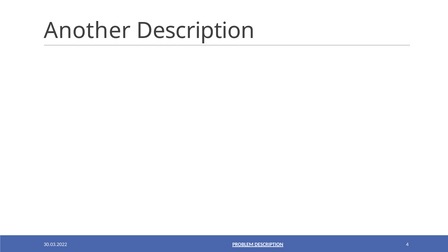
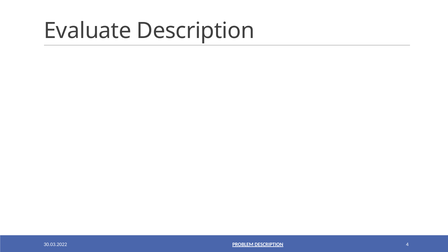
Another: Another -> Evaluate
